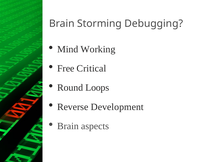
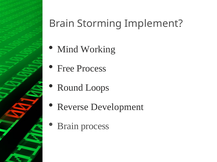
Debugging: Debugging -> Implement
Free Critical: Critical -> Process
Brain aspects: aspects -> process
